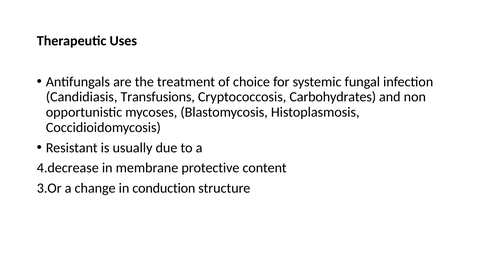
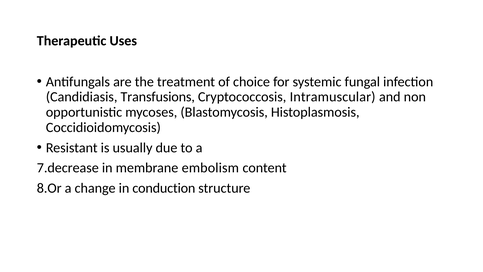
Carbohydrates: Carbohydrates -> Intramuscular
4.decrease: 4.decrease -> 7.decrease
protective: protective -> embolism
3.Or: 3.Or -> 8.Or
